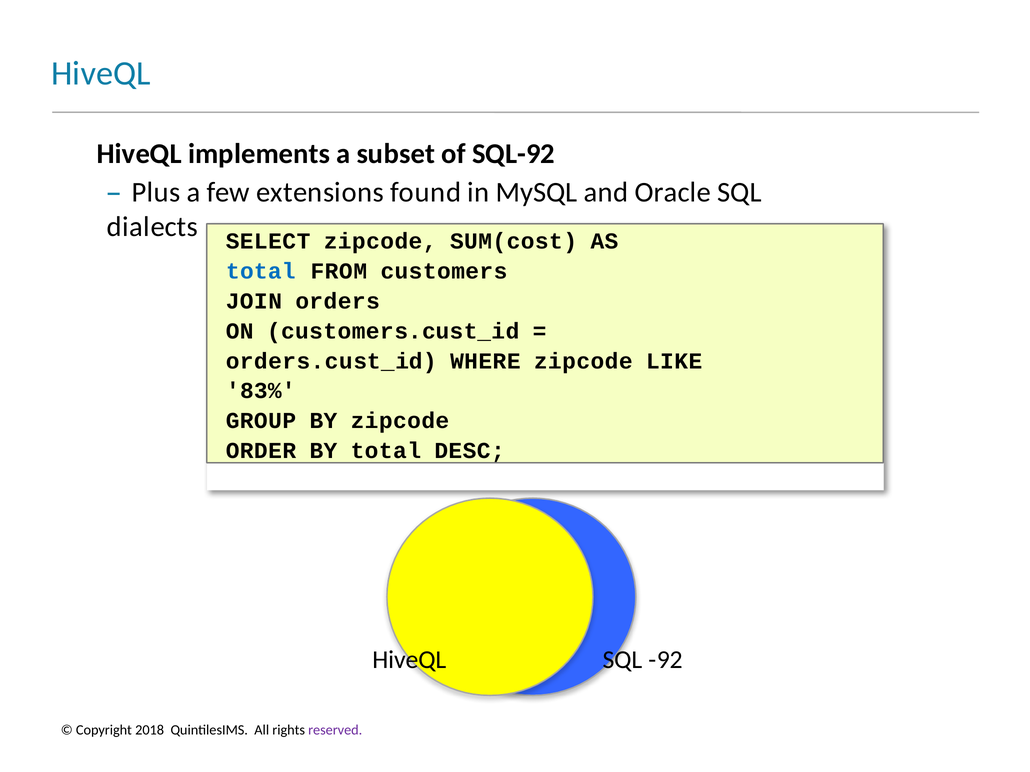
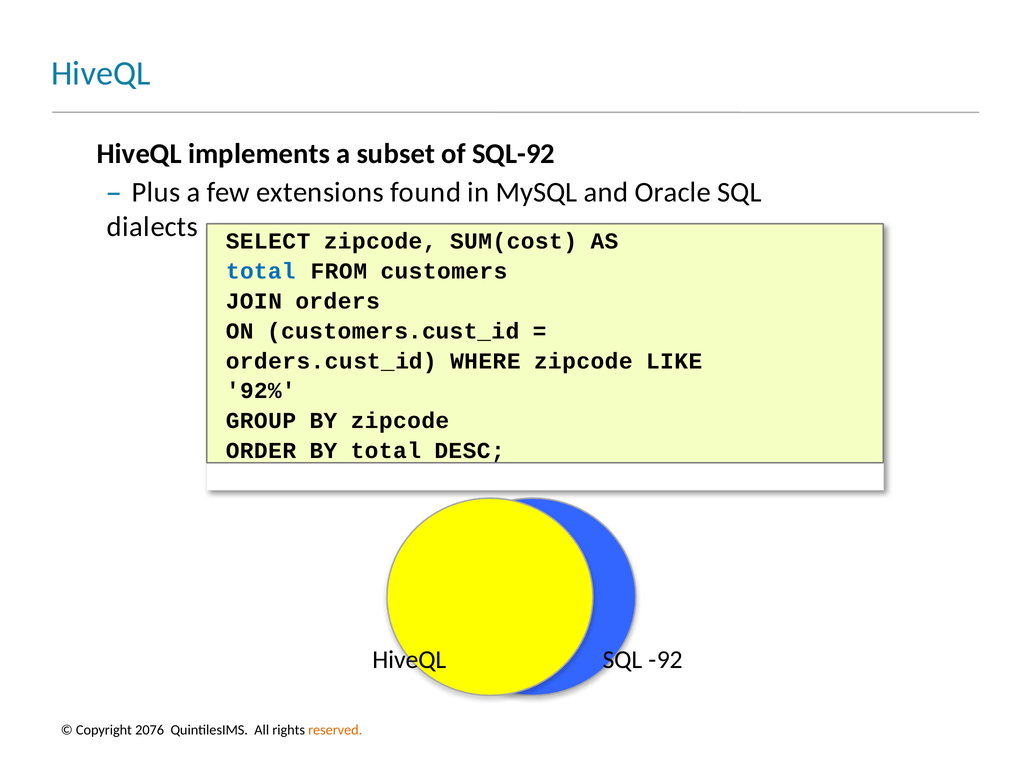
83%: 83% -> 92%
2018: 2018 -> 2076
reserved colour: purple -> orange
